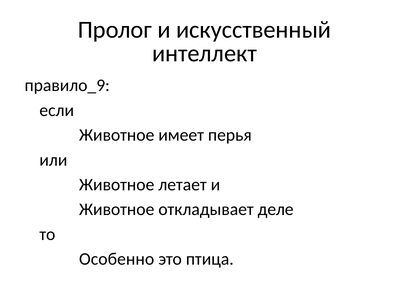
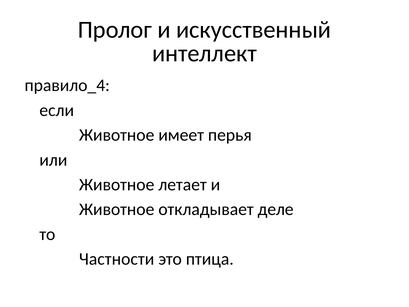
правило_9: правило_9 -> правило_4
Особенно: Особенно -> Частности
